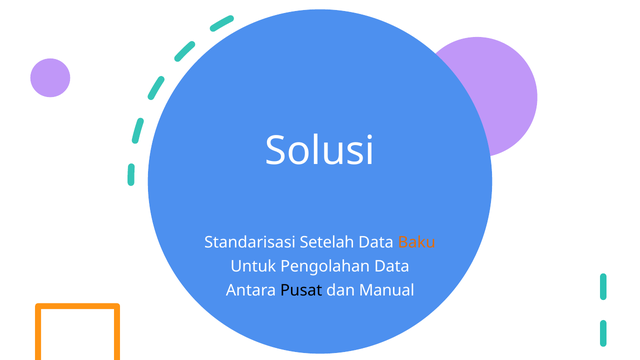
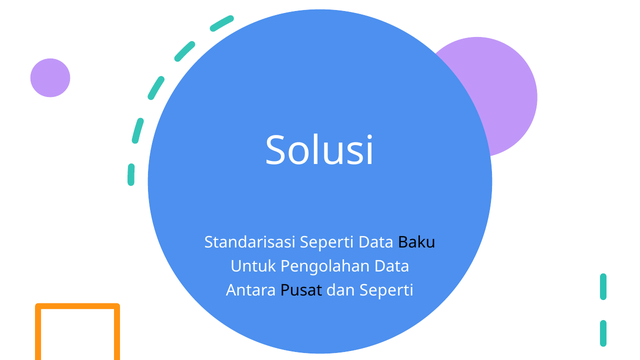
Standarisasi Setelah: Setelah -> Seperti
Baku colour: orange -> black
dan Manual: Manual -> Seperti
